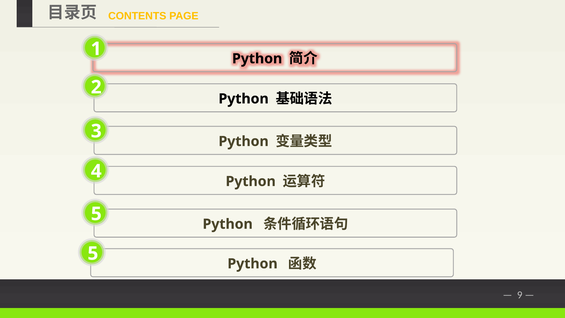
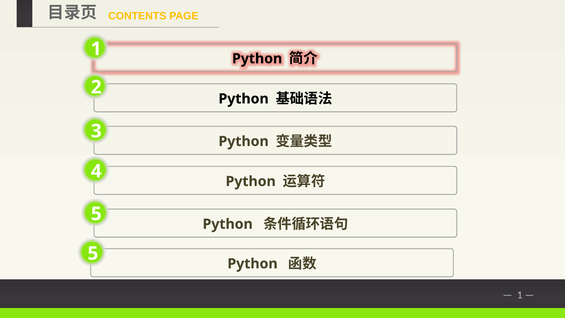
9 at (520, 295): 9 -> 1
